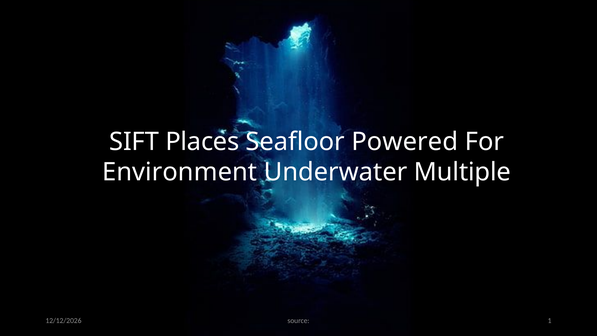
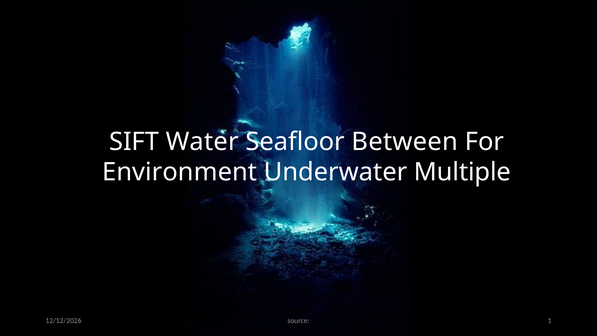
Places: Places -> Water
Powered: Powered -> Between
